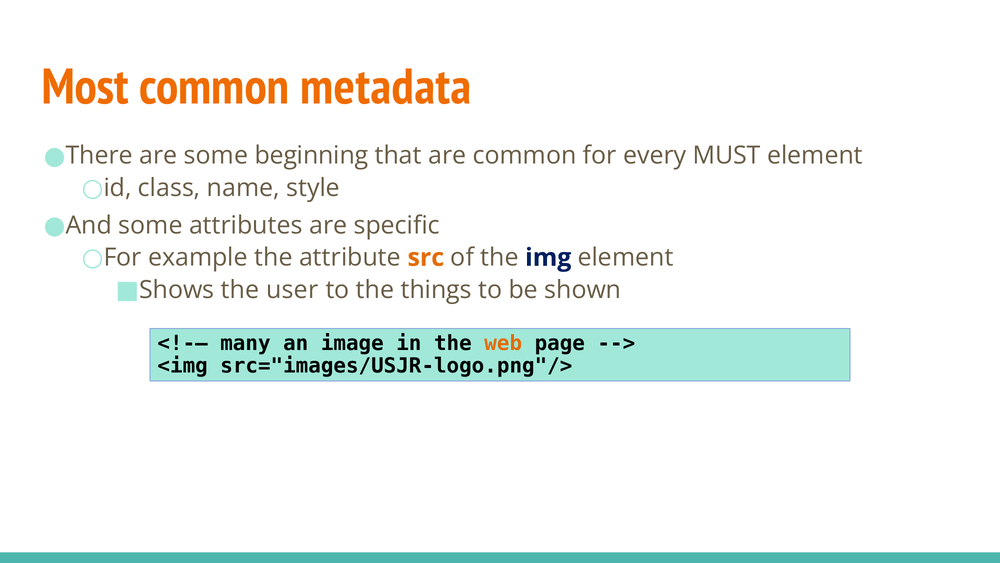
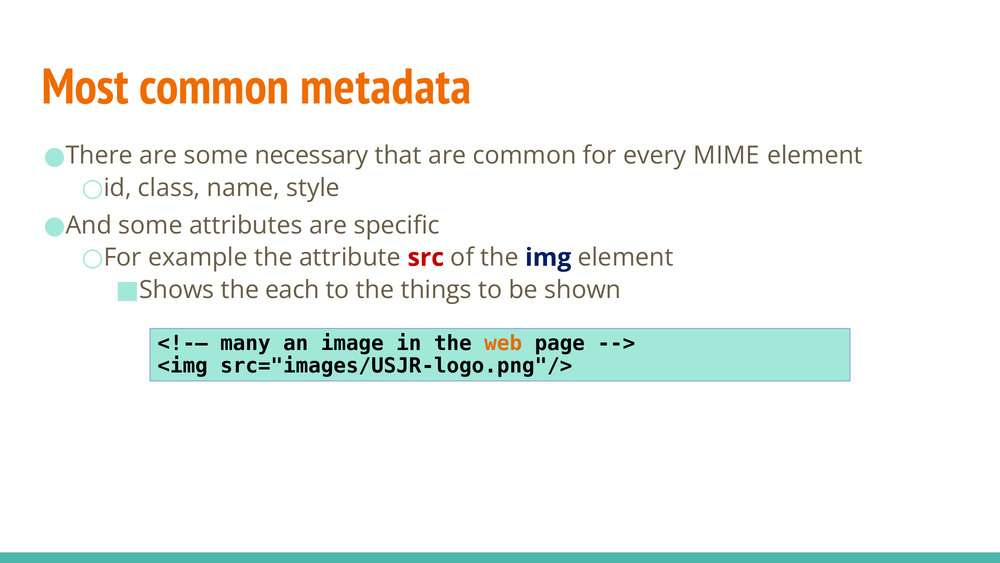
beginning: beginning -> necessary
MUST: MUST -> MIME
src colour: orange -> red
user: user -> each
